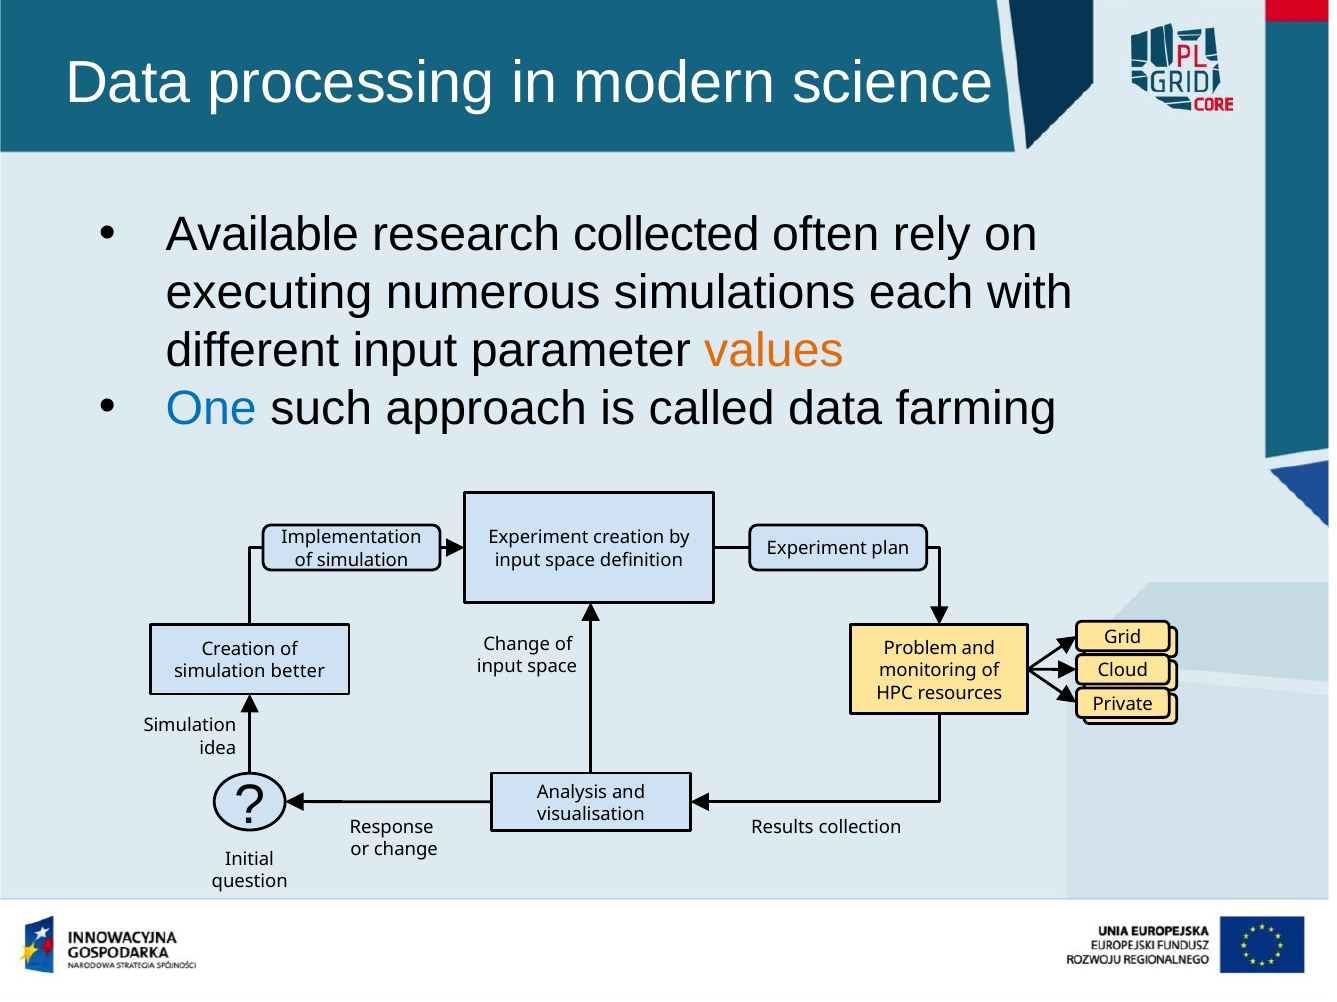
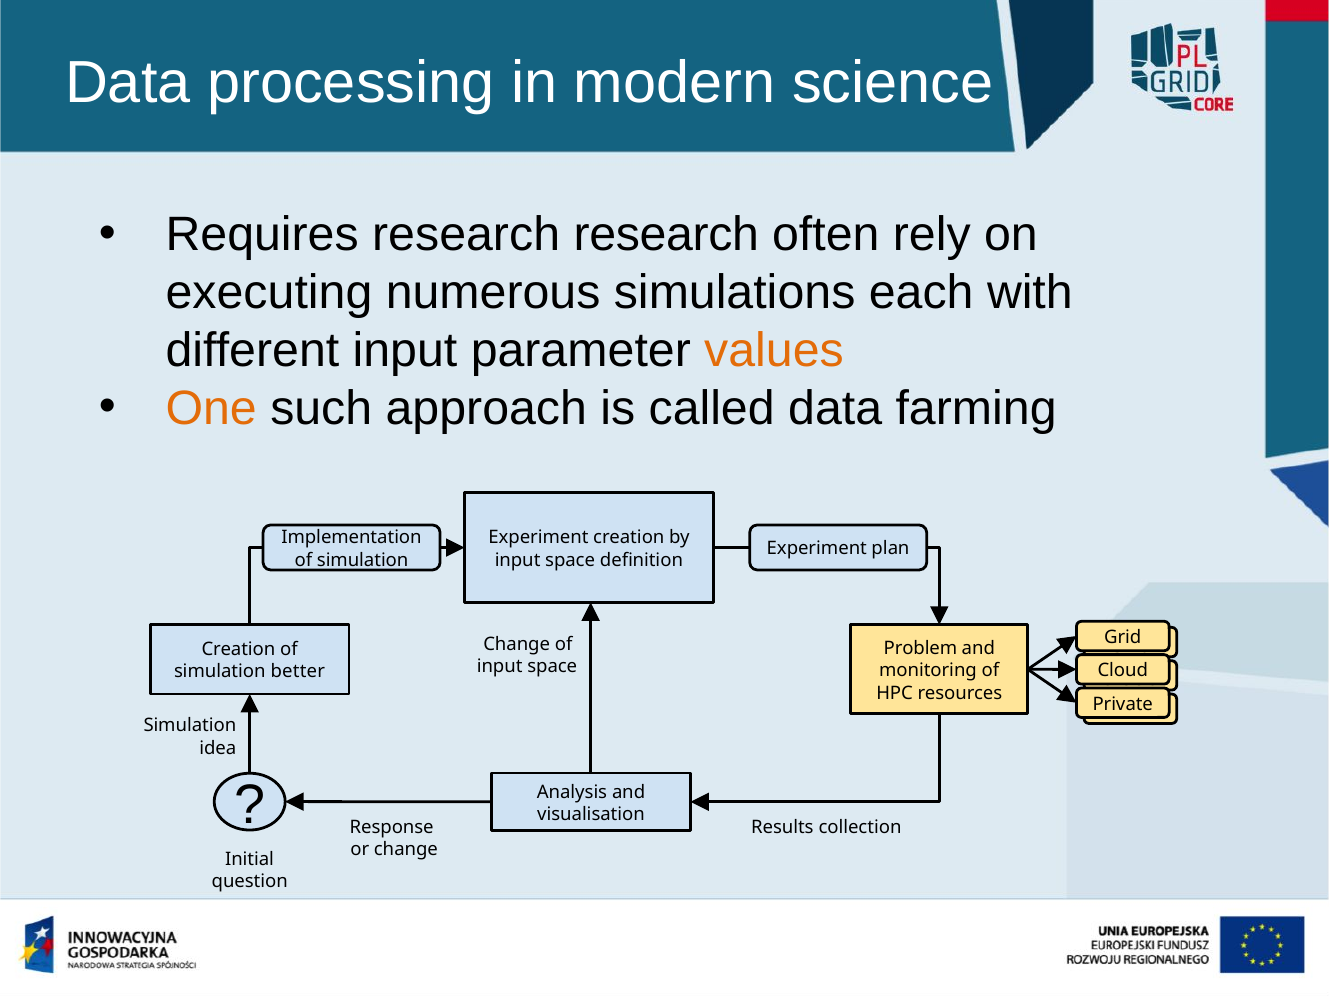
Available: Available -> Requires
research collected: collected -> research
One colour: blue -> orange
